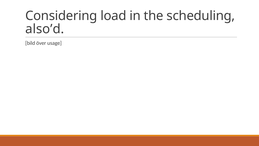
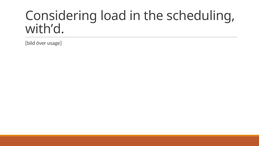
also’d: also’d -> with’d
